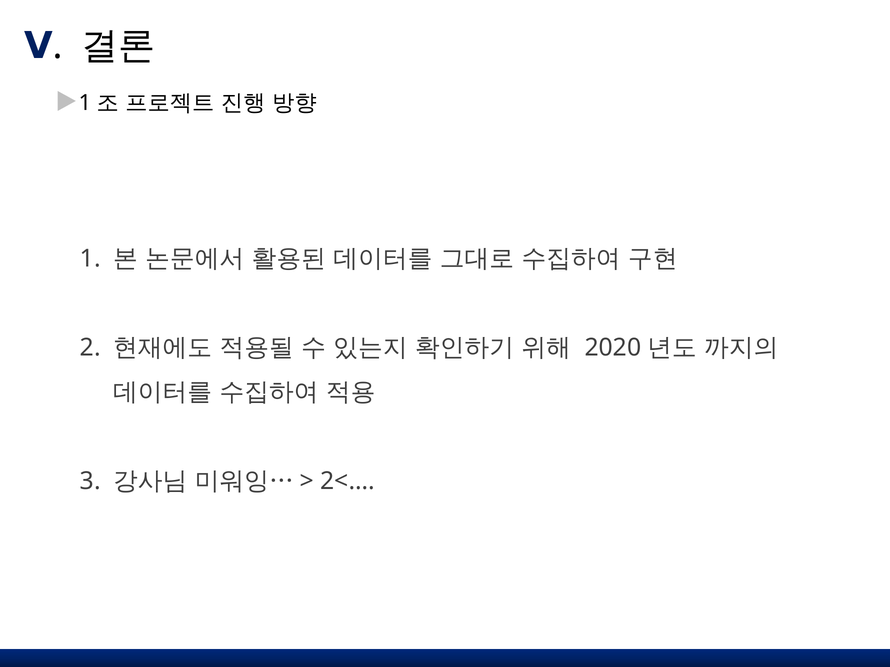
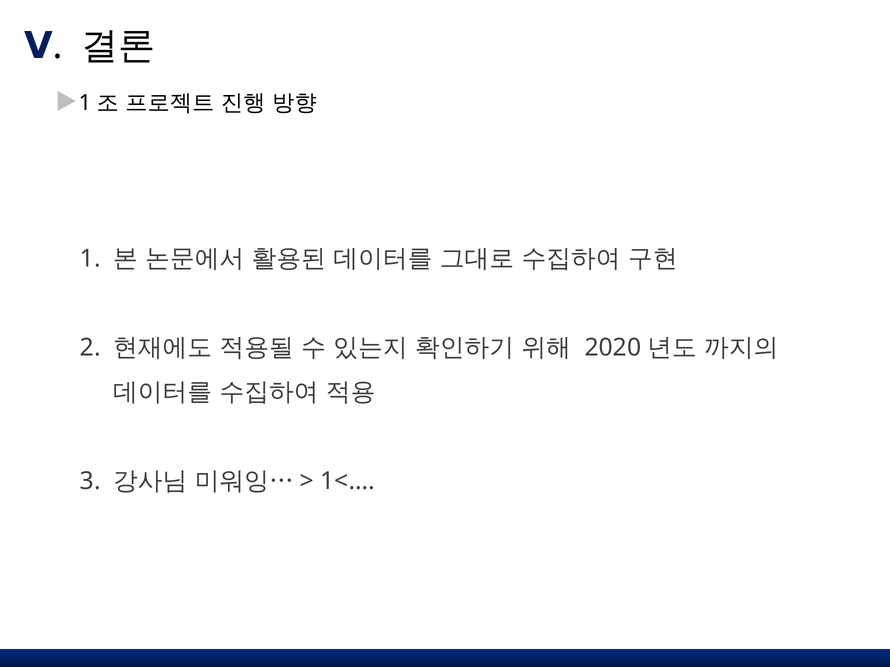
2<…: 2<… -> 1<…
